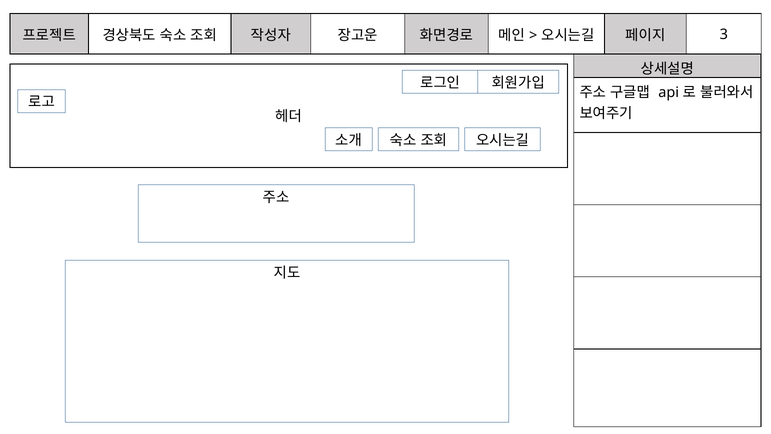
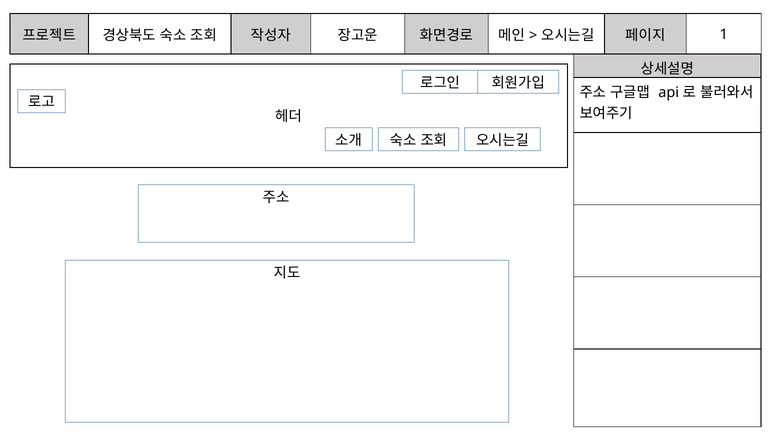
3: 3 -> 1
